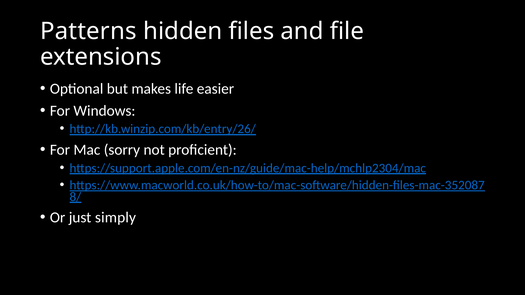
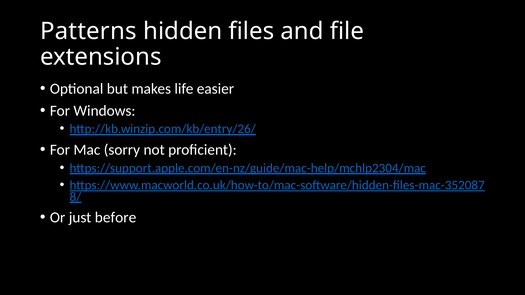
simply: simply -> before
